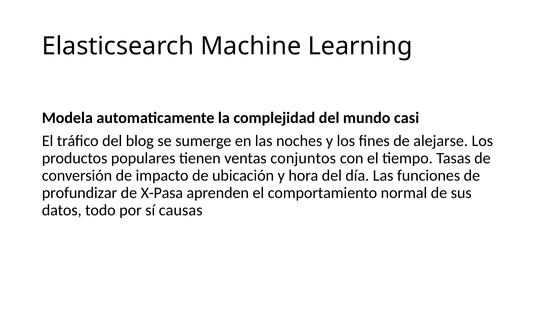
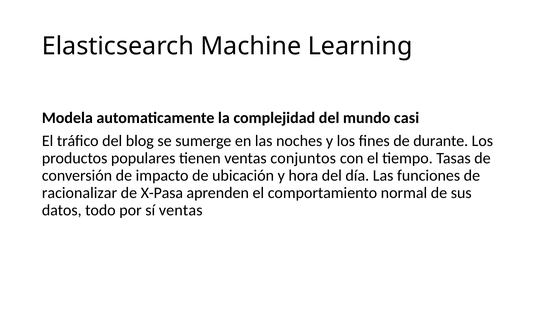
alejarse: alejarse -> durante
profundizar: profundizar -> racionalizar
sí causas: causas -> ventas
